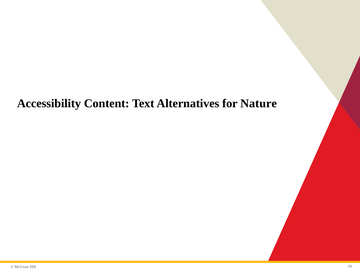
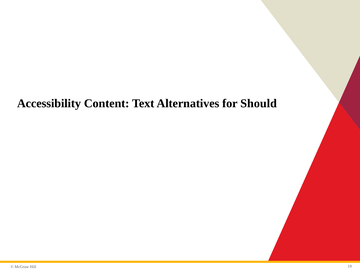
Nature: Nature -> Should
